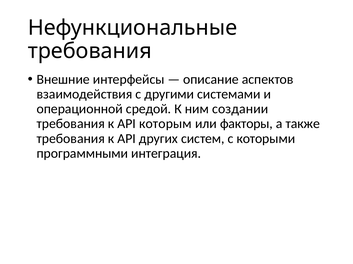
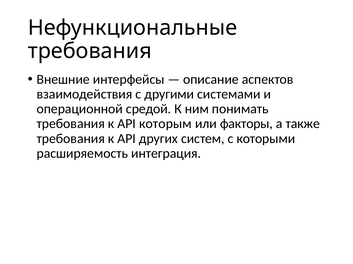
создании: создании -> понимать
программными: программными -> расширяемость
